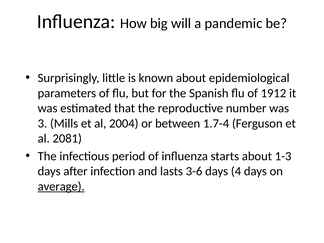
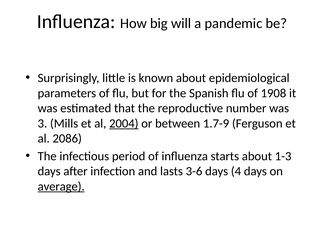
1912: 1912 -> 1908
2004 underline: none -> present
1.7-4: 1.7-4 -> 1.7-9
2081: 2081 -> 2086
